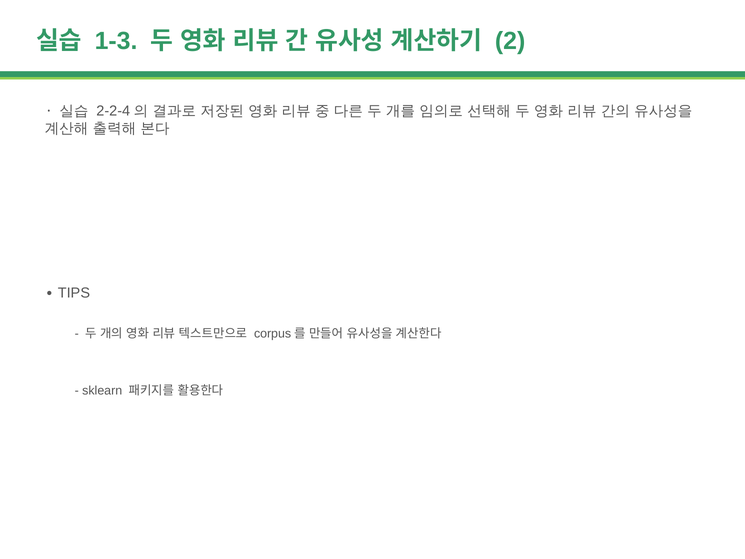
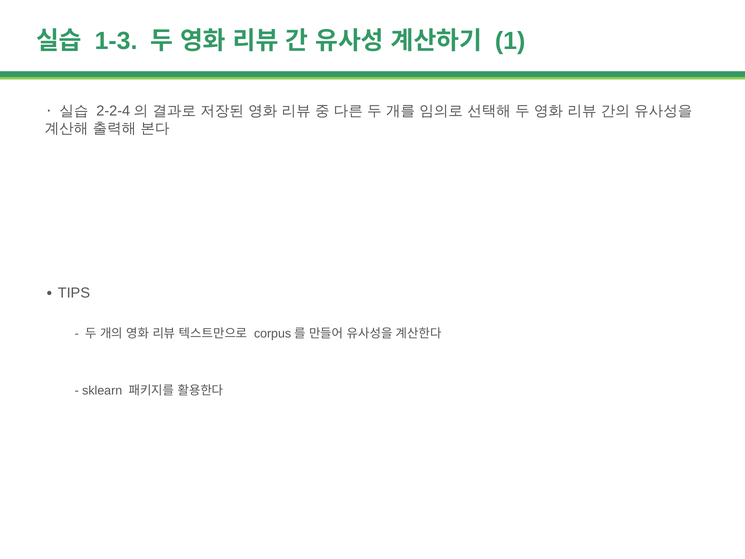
2: 2 -> 1
